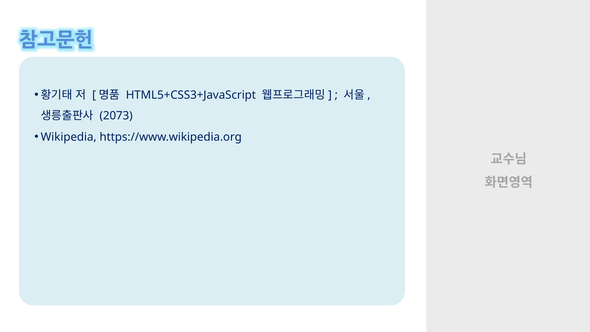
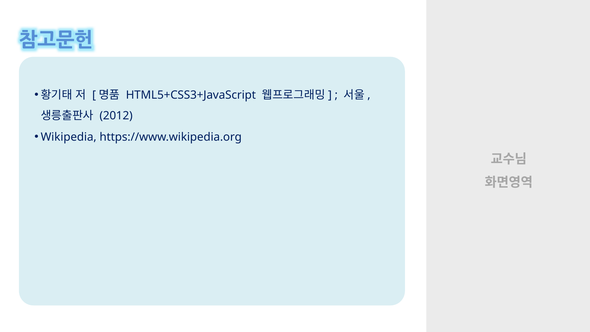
2073: 2073 -> 2012
